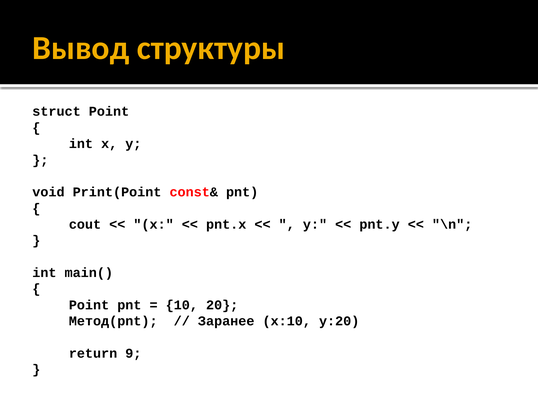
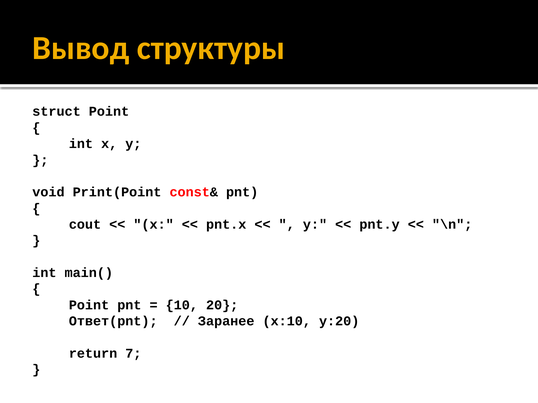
Метод(pnt: Метод(pnt -> Ответ(pnt
9: 9 -> 7
